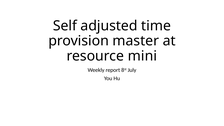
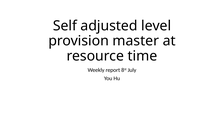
time: time -> level
mini: mini -> time
